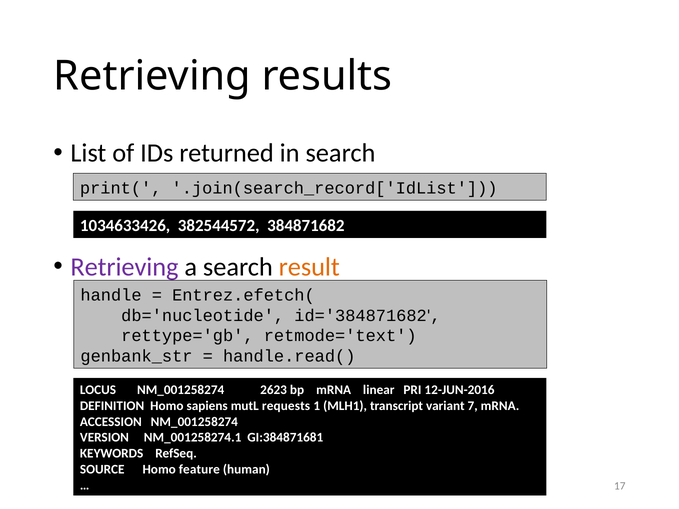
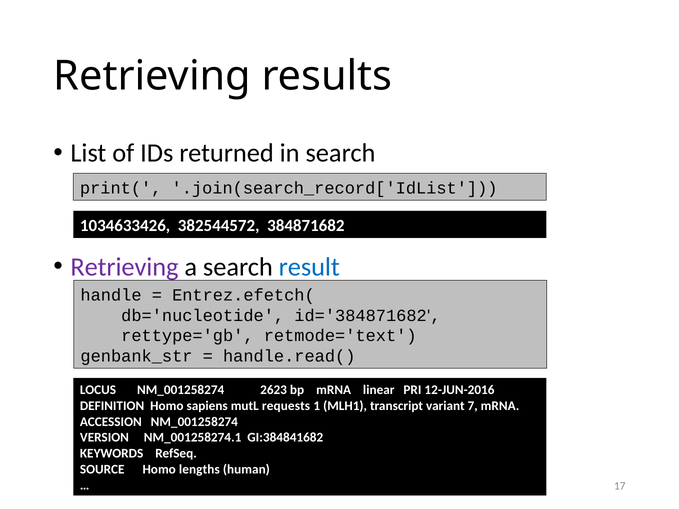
result colour: orange -> blue
GI:384871681: GI:384871681 -> GI:384841682
feature: feature -> lengths
